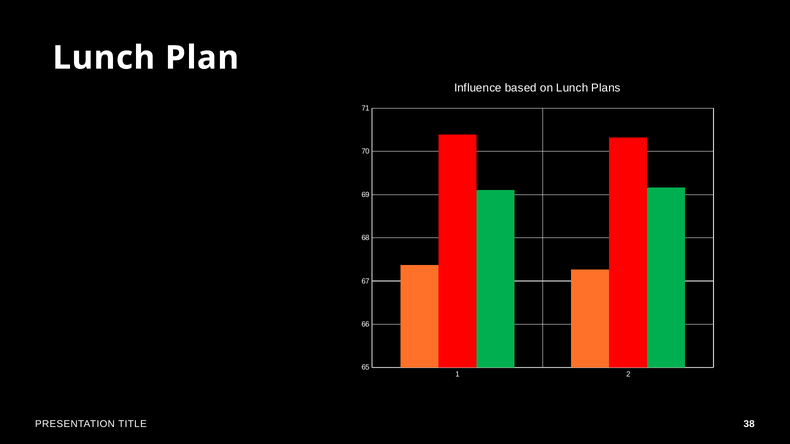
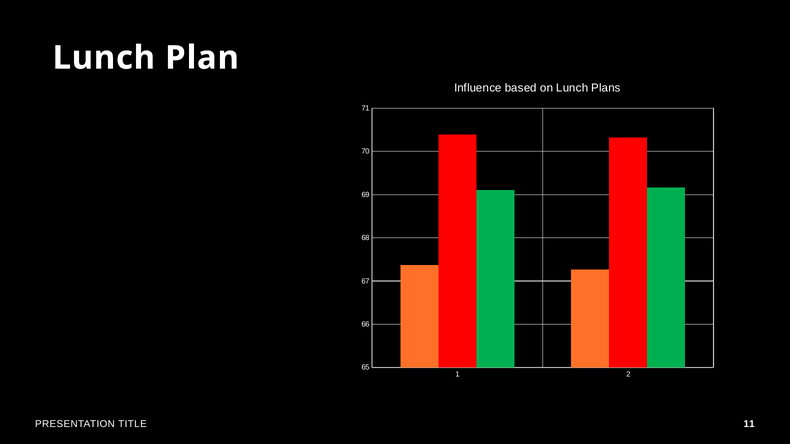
38: 38 -> 11
